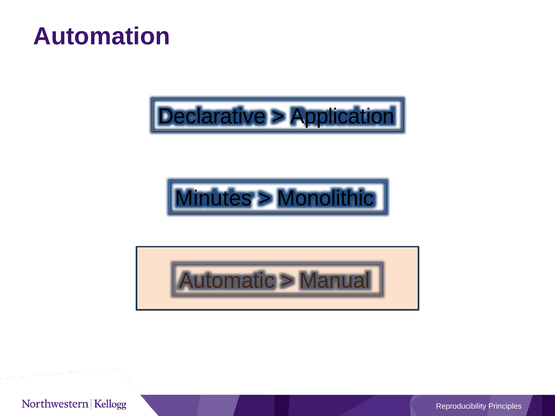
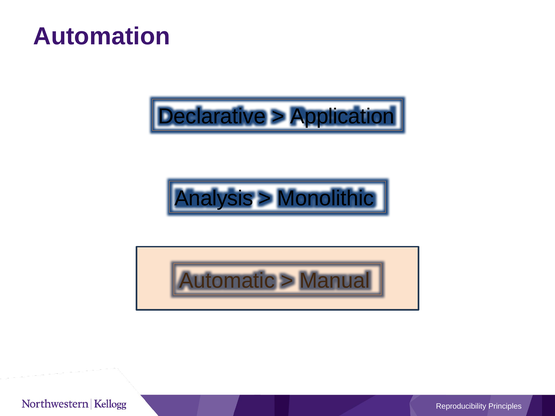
Minutes: Minutes -> Analysis
